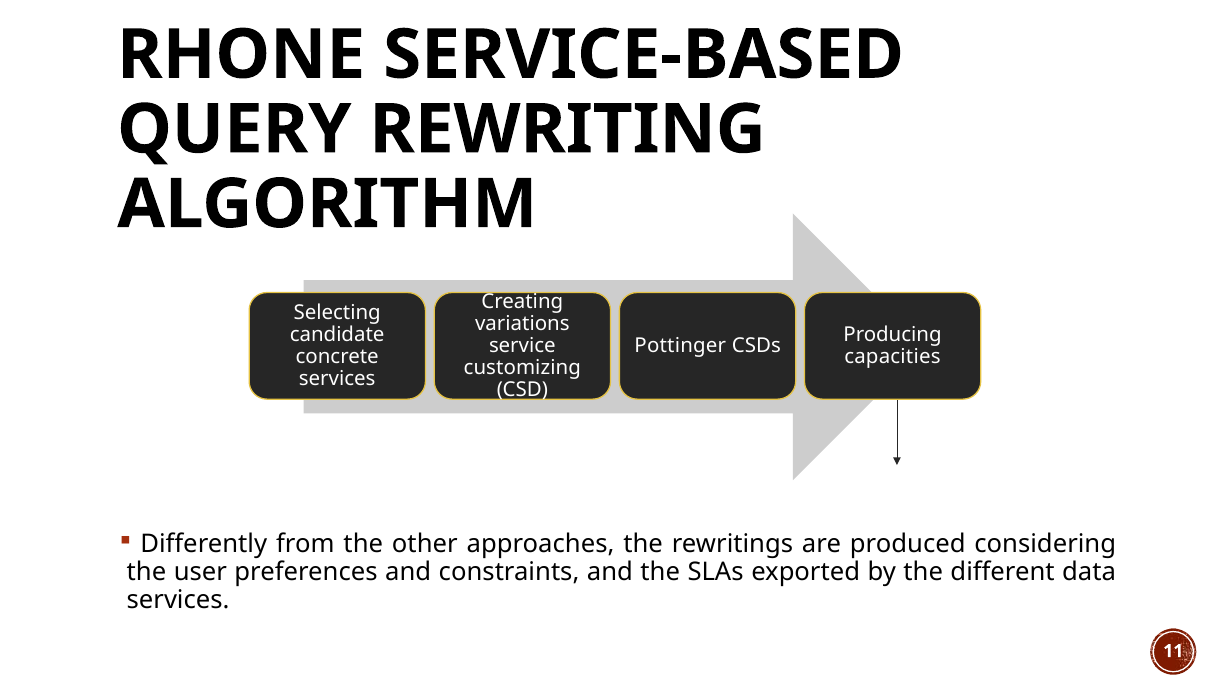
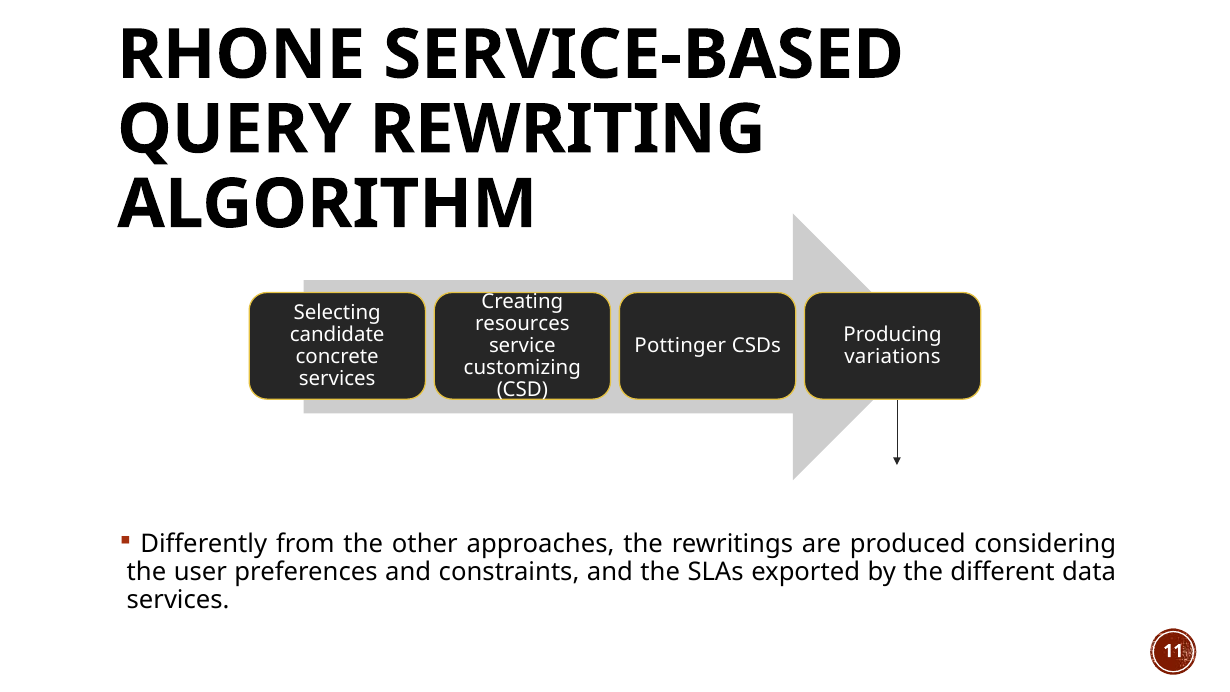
variations: variations -> resources
capacities: capacities -> variations
